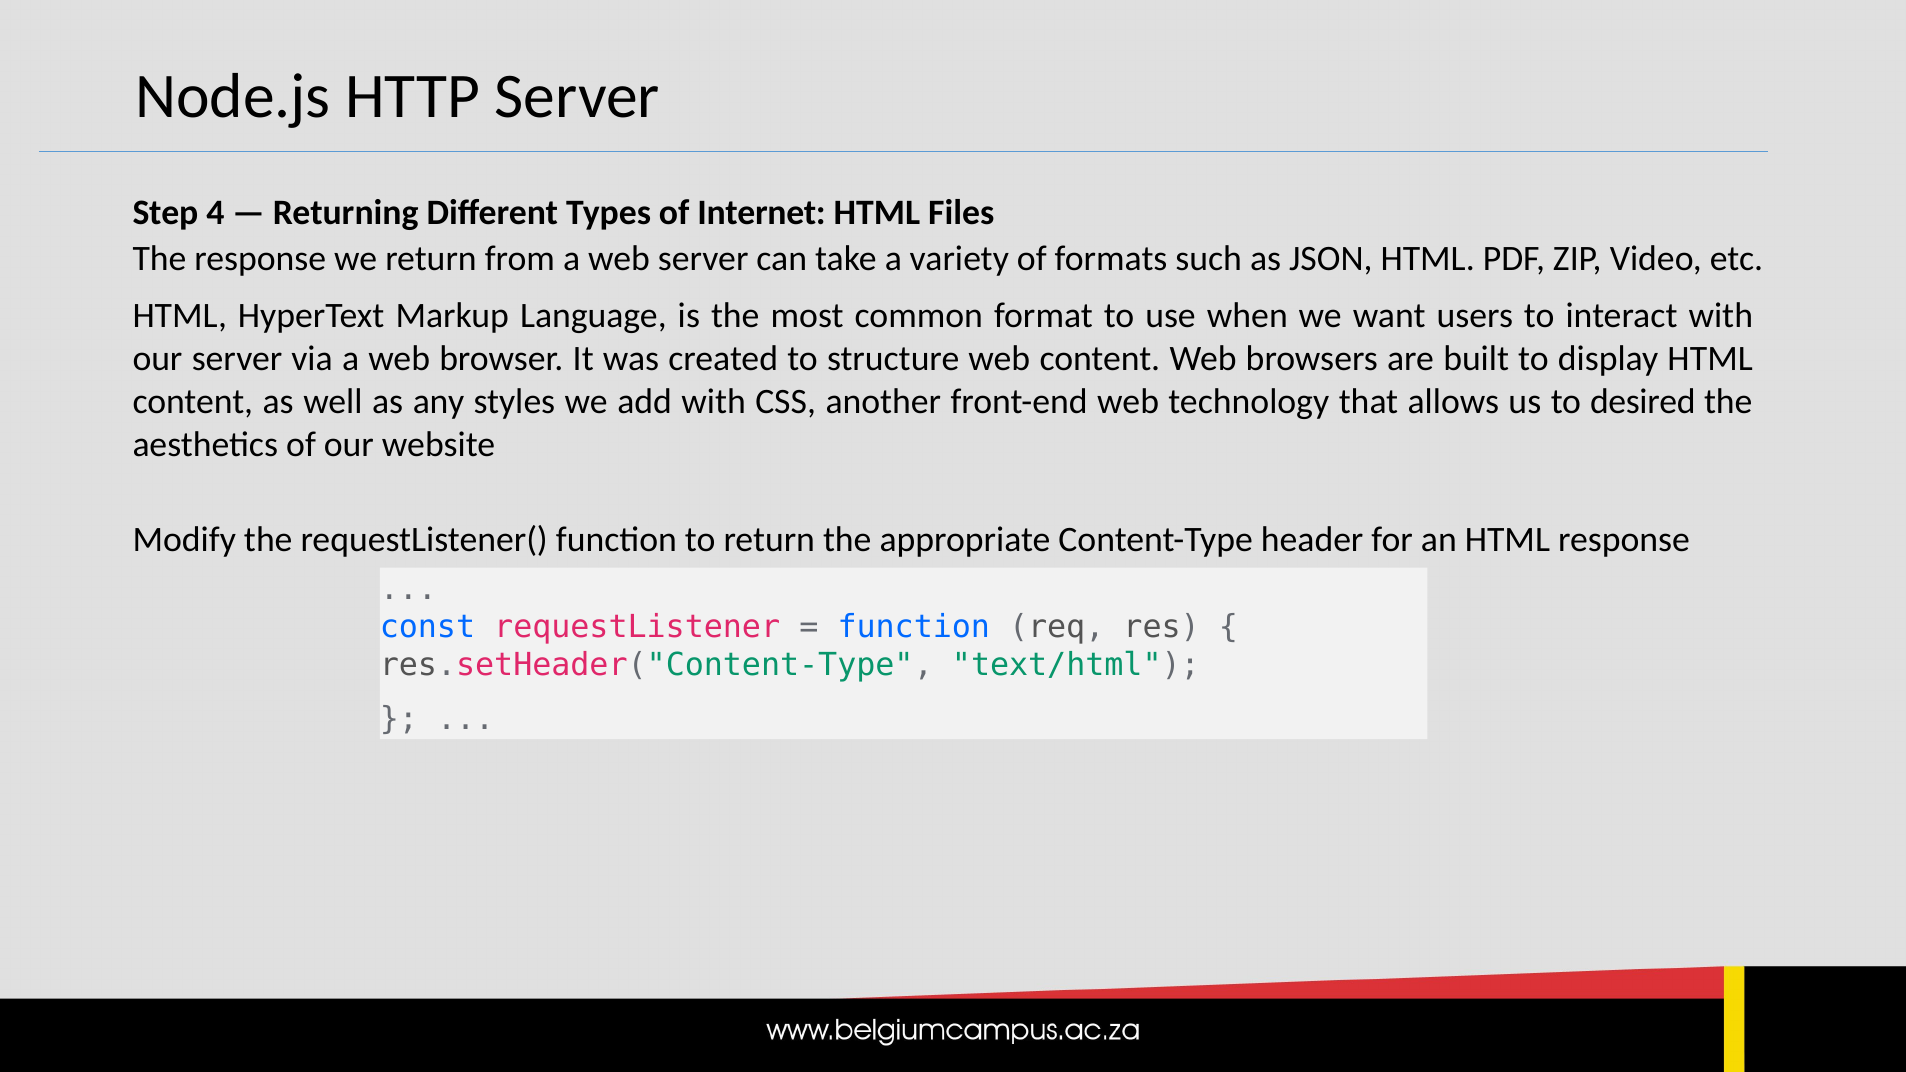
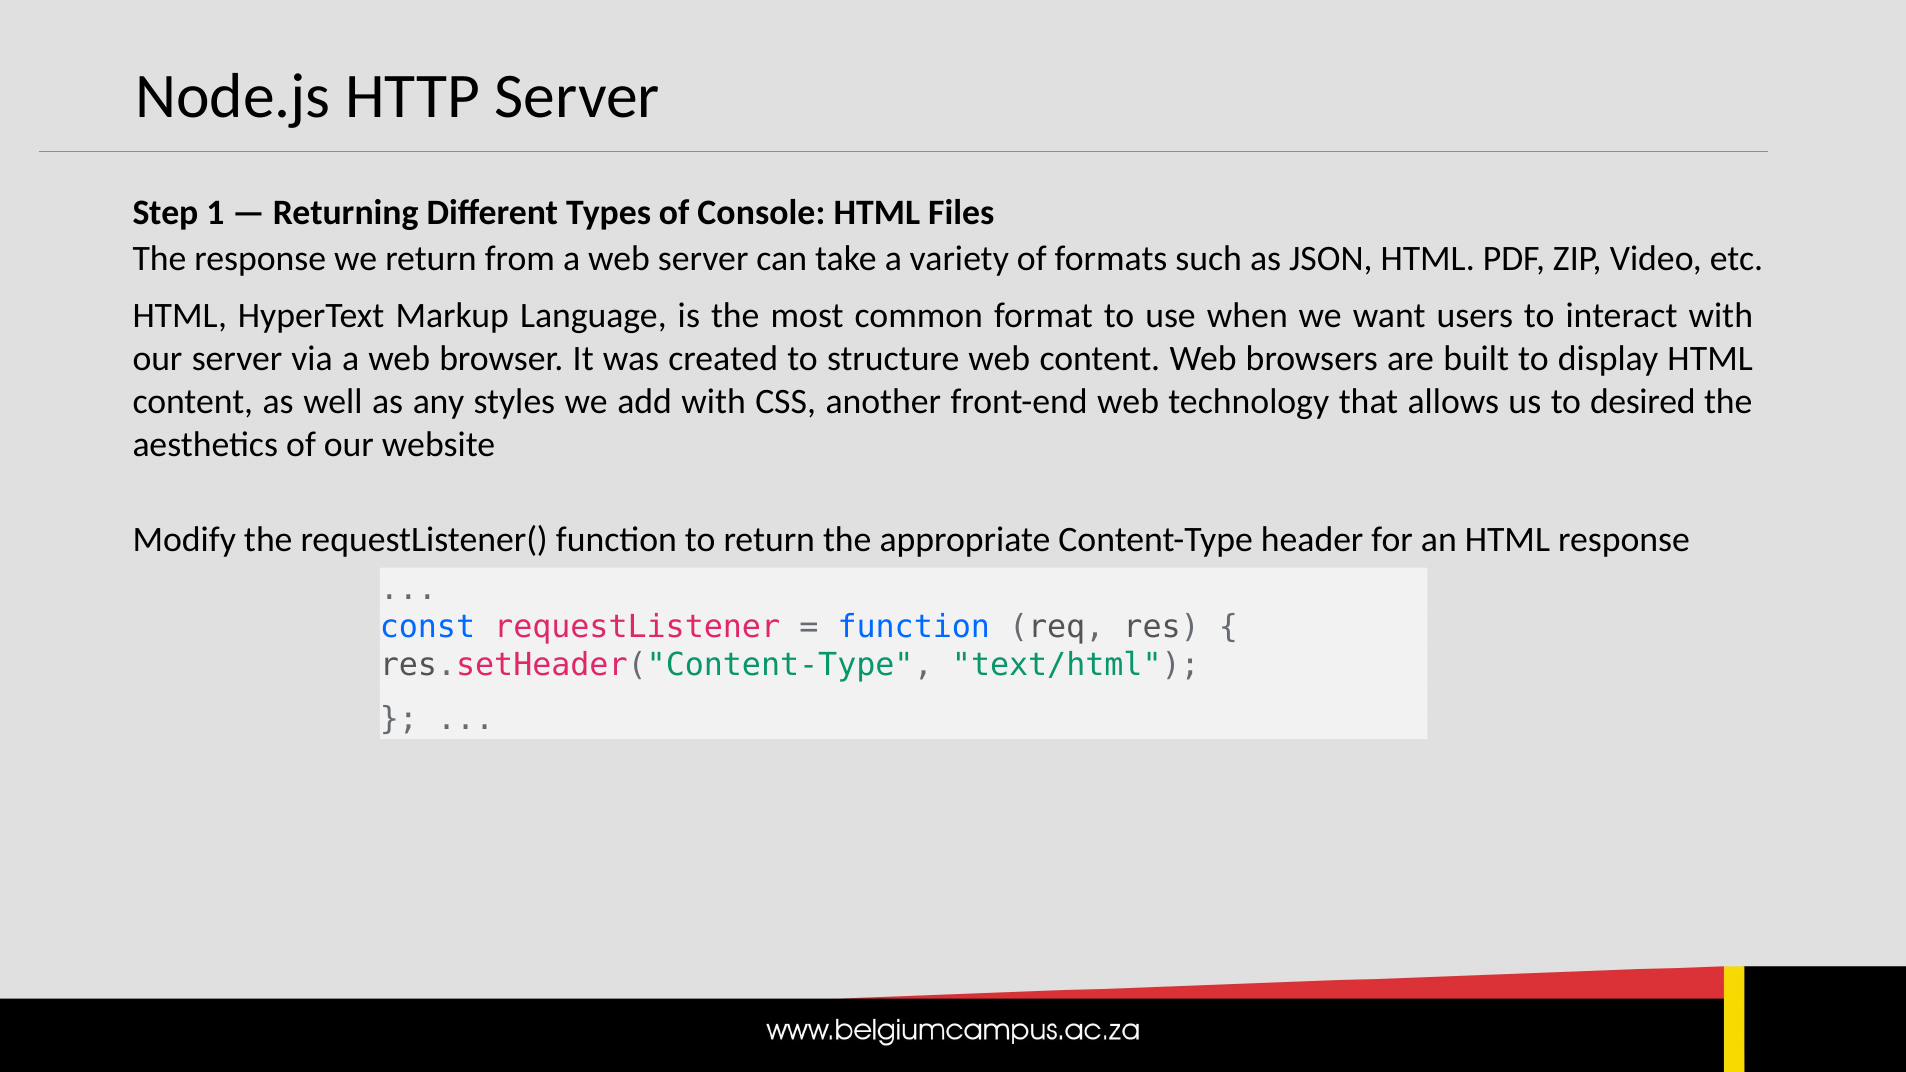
4: 4 -> 1
Internet: Internet -> Console
